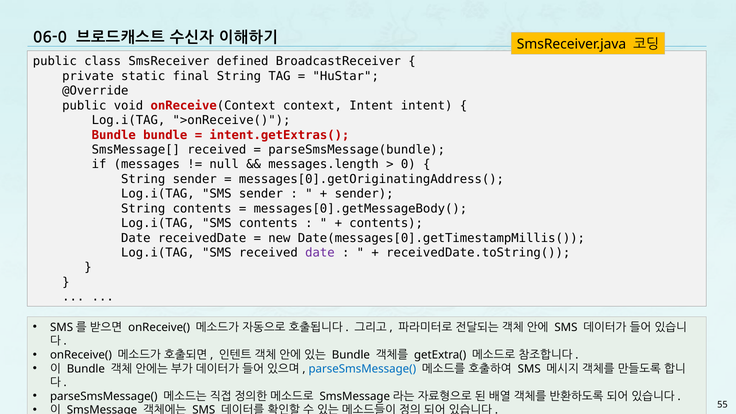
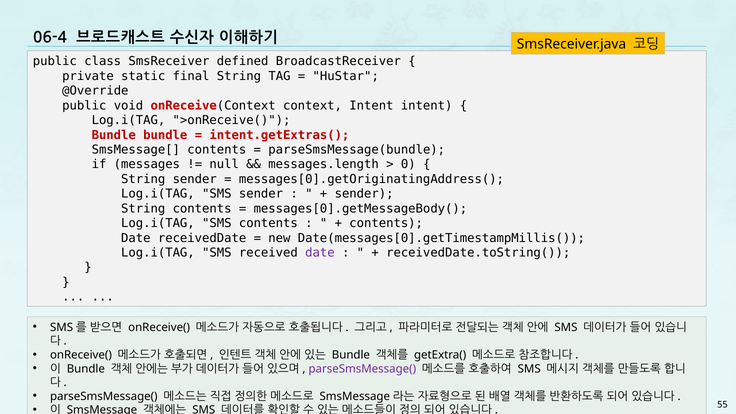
06-0: 06-0 -> 06-4
SmsMessage[ received: received -> contents
parseSmsMessage( at (362, 369) colour: blue -> purple
